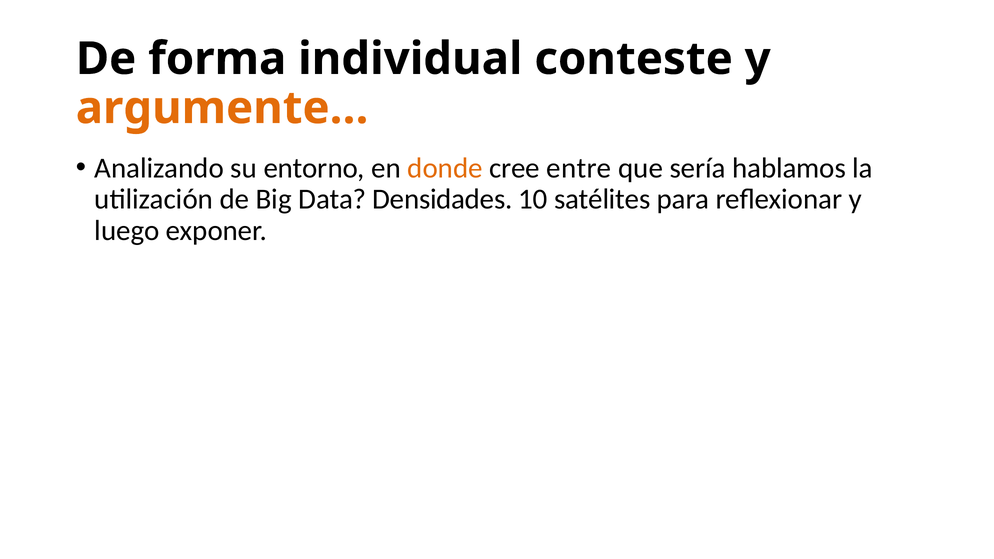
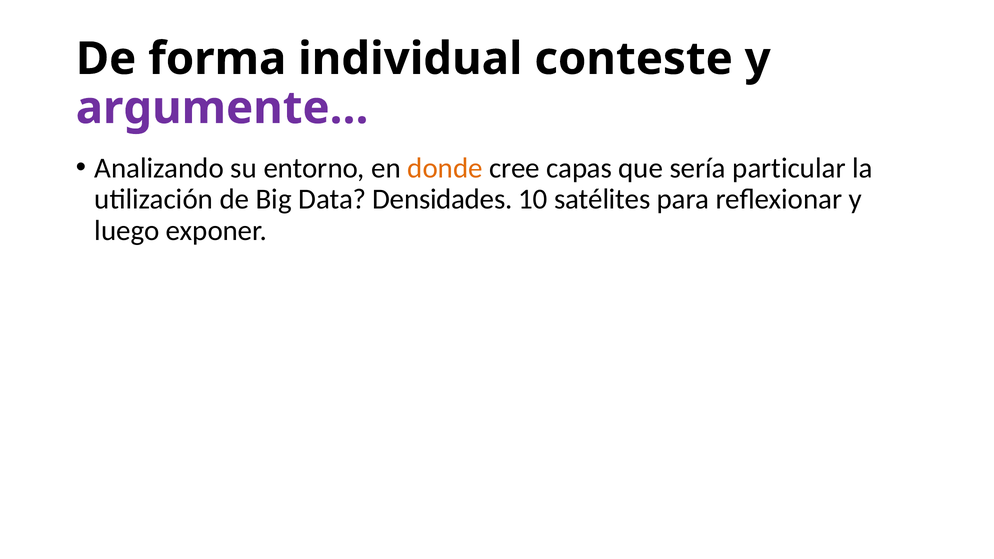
argumente… colour: orange -> purple
entre: entre -> capas
hablamos: hablamos -> particular
